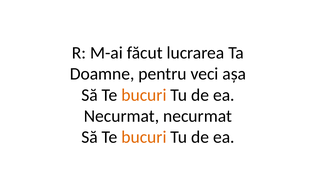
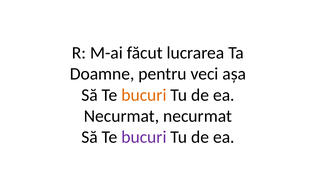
bucuri at (144, 137) colour: orange -> purple
